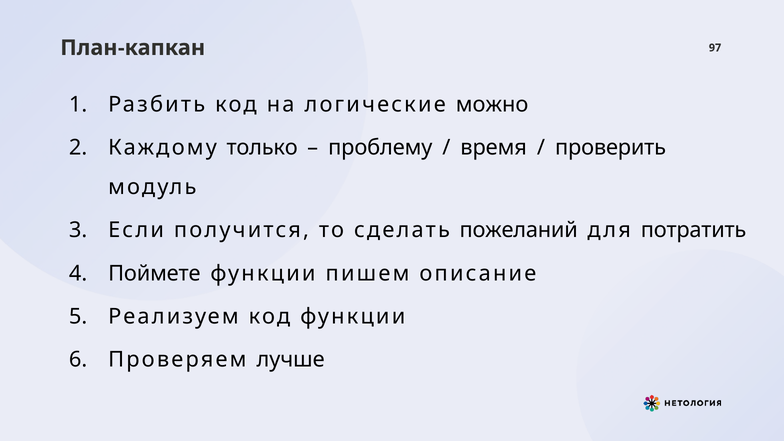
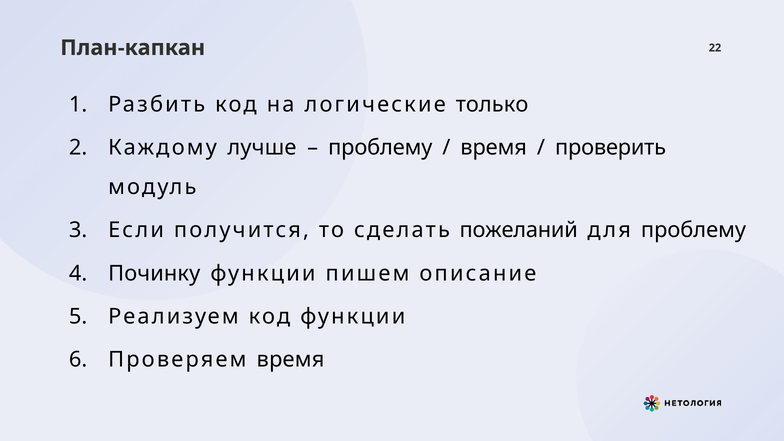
97: 97 -> 22
можно: можно -> только
только: только -> лучше
для потратить: потратить -> проблему
Поймете: Поймете -> Починку
Проверяем лучше: лучше -> время
